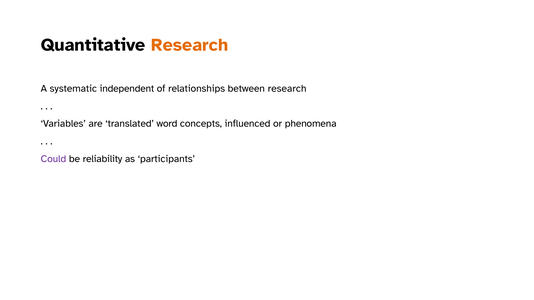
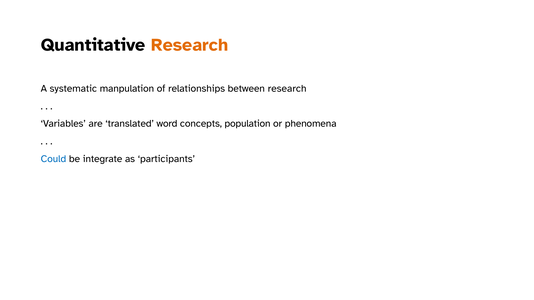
independent: independent -> manpulation
influenced: influenced -> population
Could colour: purple -> blue
reliability: reliability -> integrate
